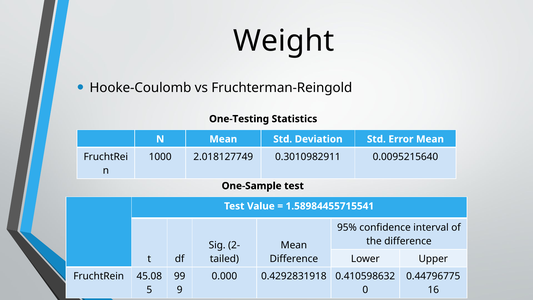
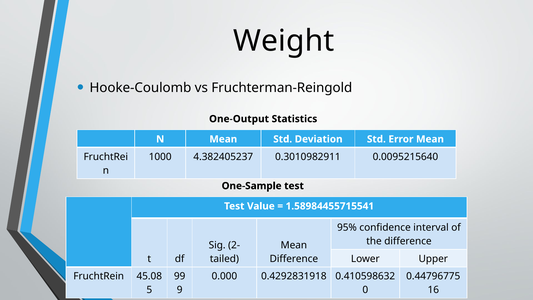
One-Testing: One-Testing -> One-Output
2.018127749: 2.018127749 -> 4.382405237
